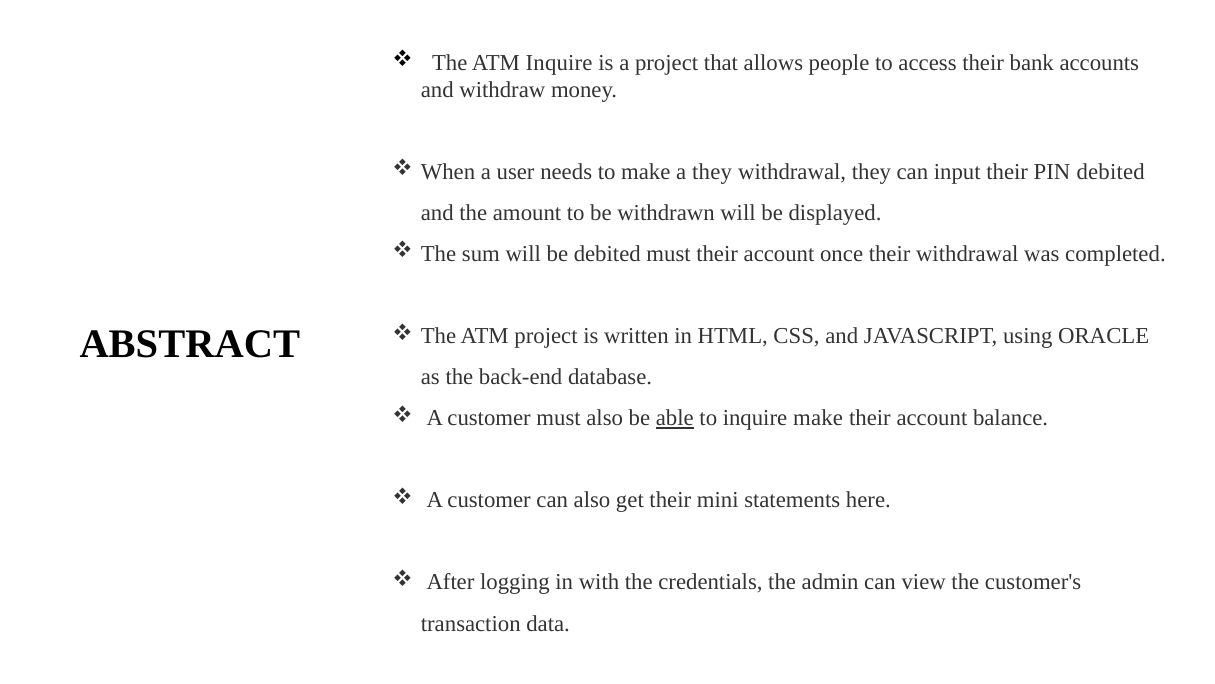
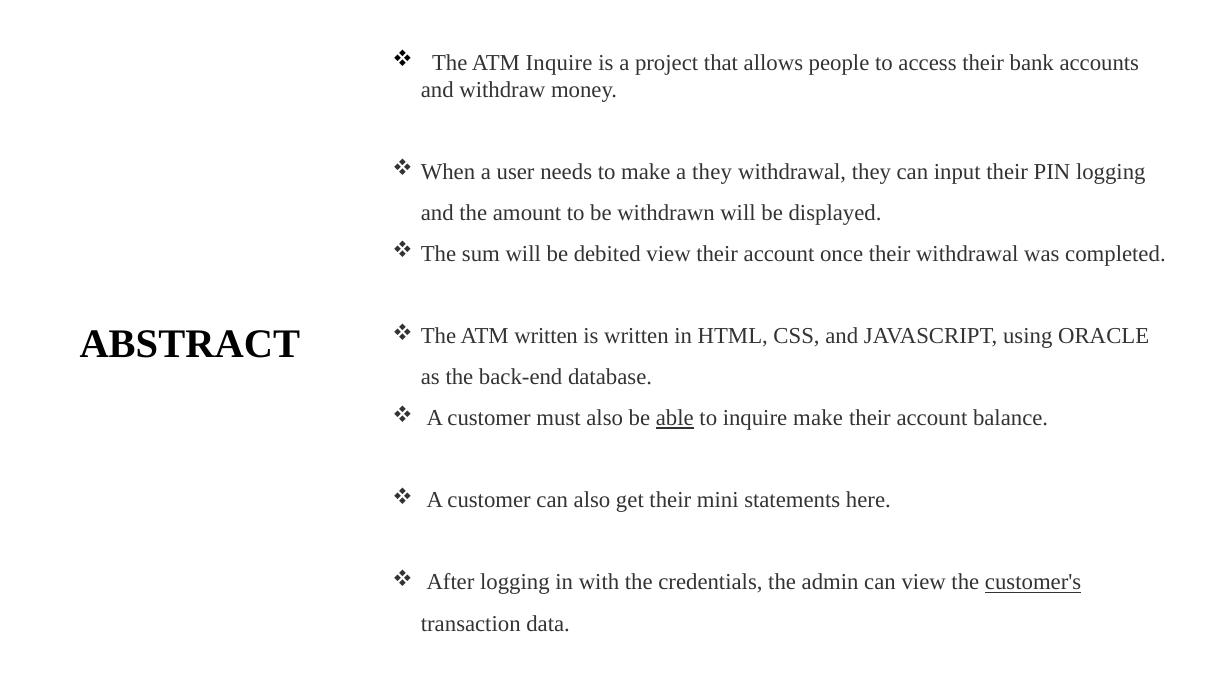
PIN debited: debited -> logging
debited must: must -> view
ATM project: project -> written
customer's underline: none -> present
